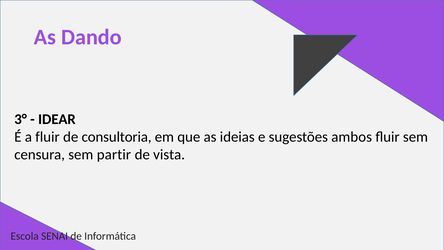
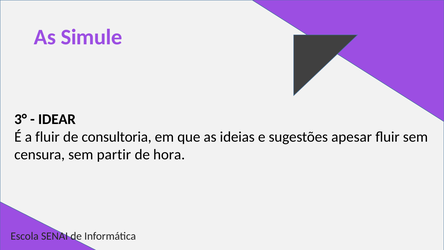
Dando: Dando -> Simule
ambos: ambos -> apesar
vista: vista -> hora
